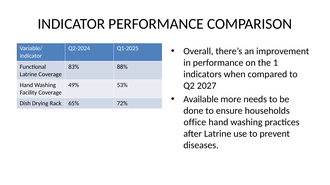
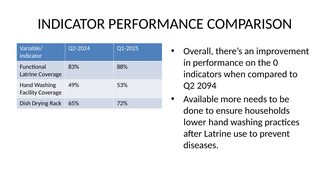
1: 1 -> 0
2027: 2027 -> 2094
office: office -> lower
